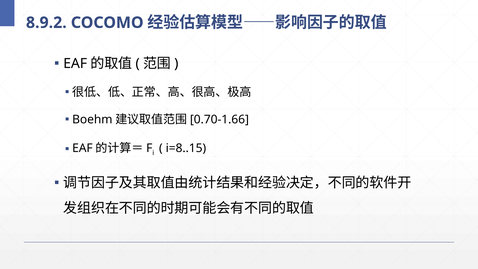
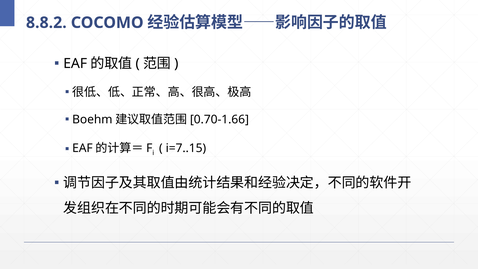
8.9.2: 8.9.2 -> 8.8.2
i=8..15: i=8..15 -> i=7..15
